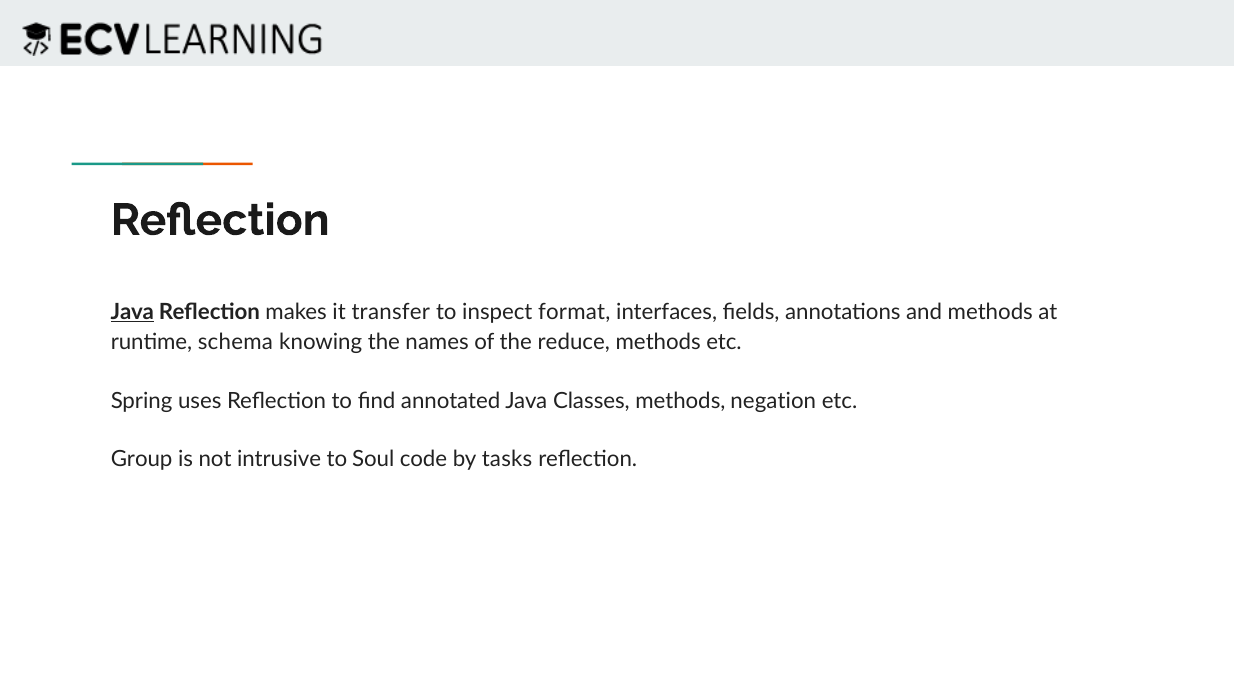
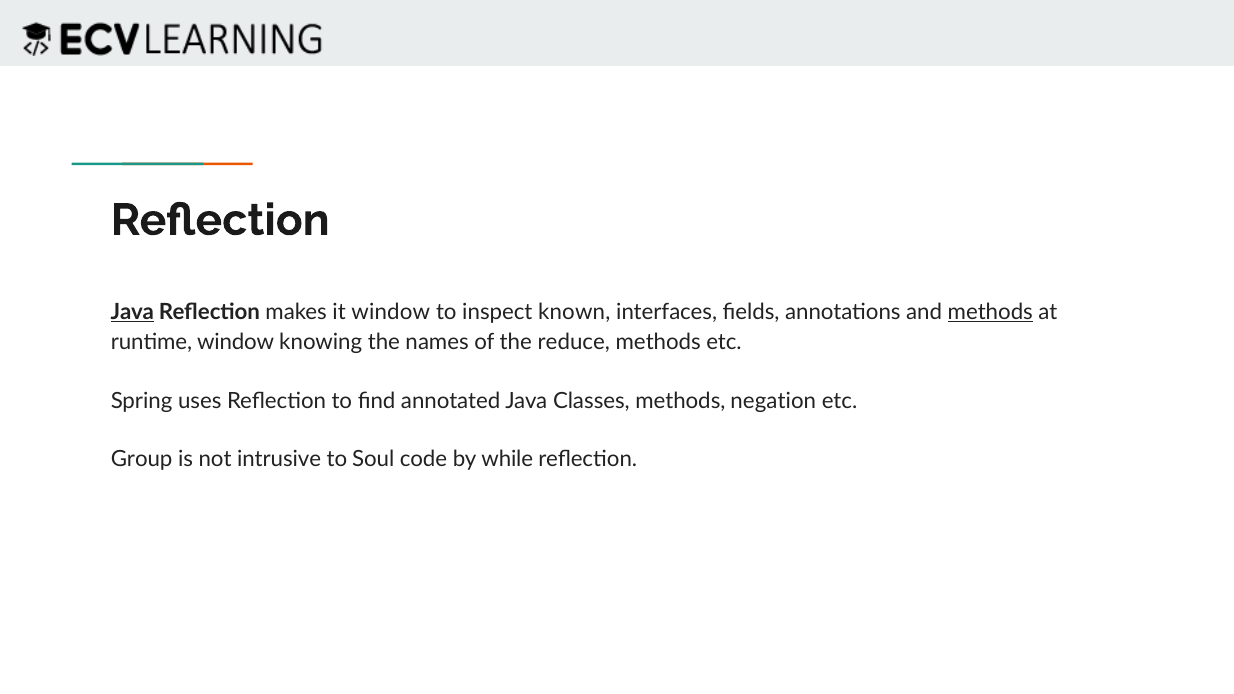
it transfer: transfer -> window
format: format -> known
methods at (990, 312) underline: none -> present
runtime schema: schema -> window
tasks: tasks -> while
